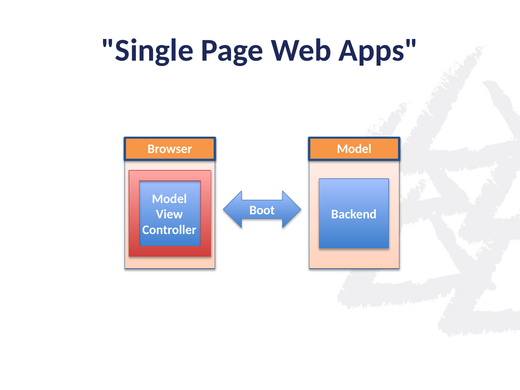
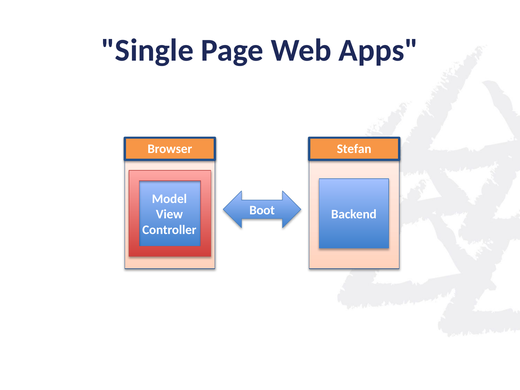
Browser Model: Model -> Stefan
